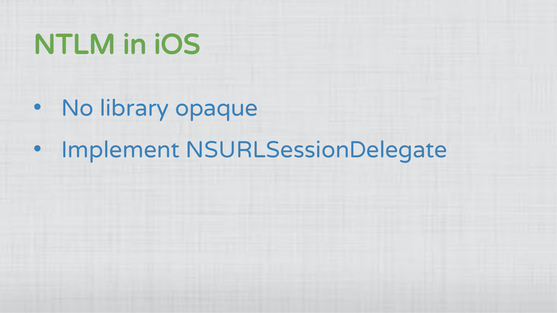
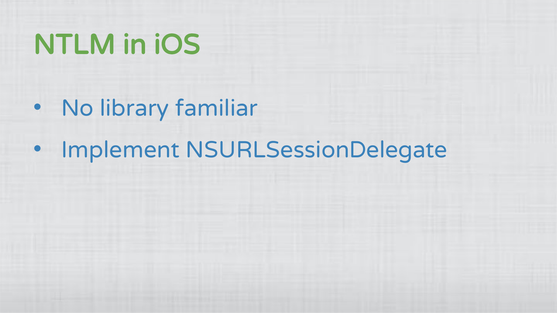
opaque: opaque -> familiar
